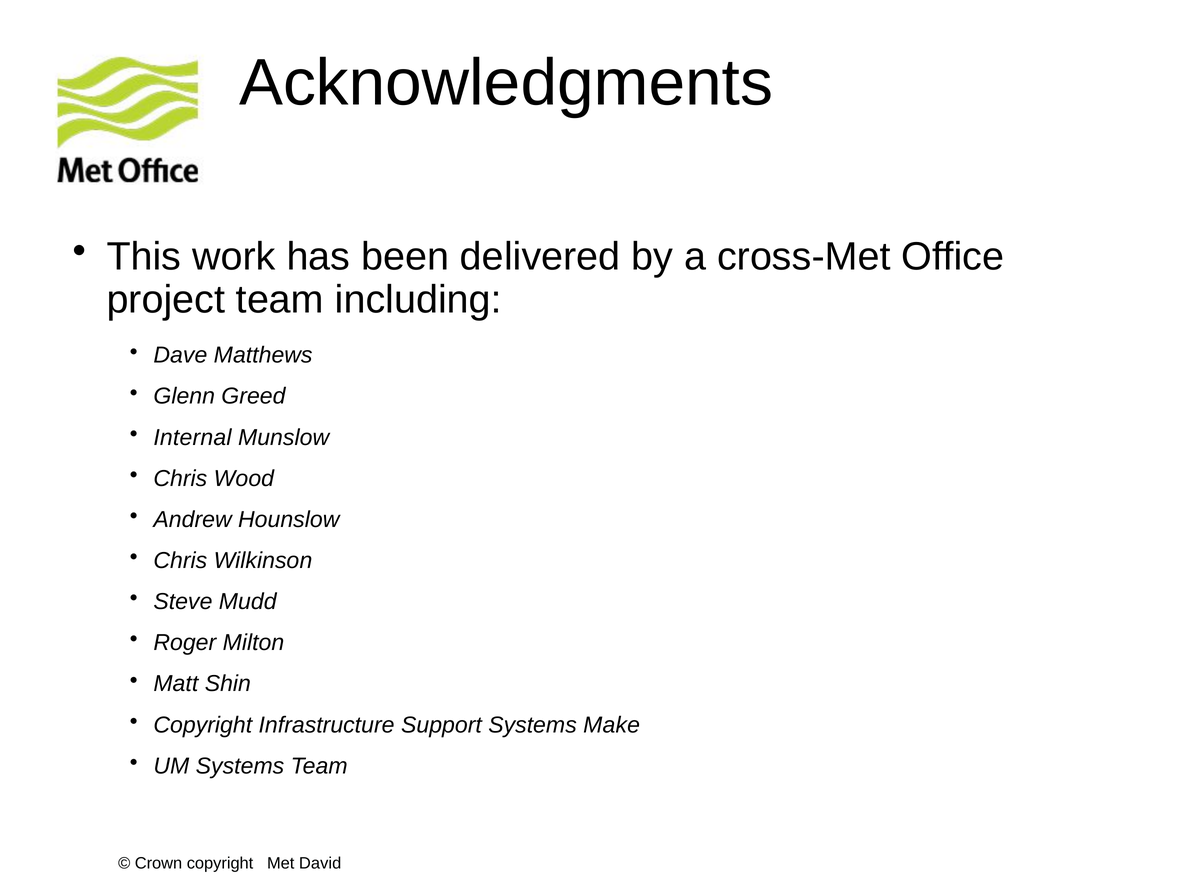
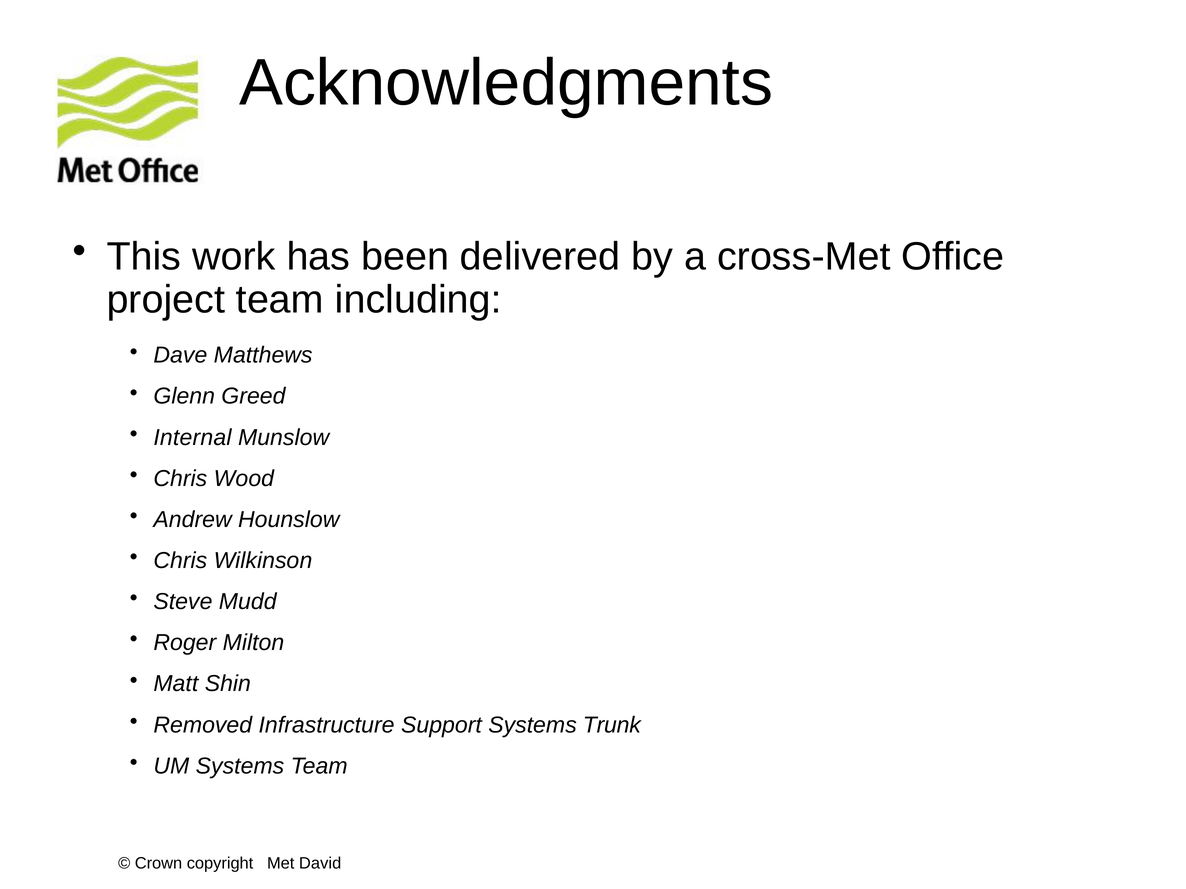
Copyright at (203, 725): Copyright -> Removed
Make: Make -> Trunk
